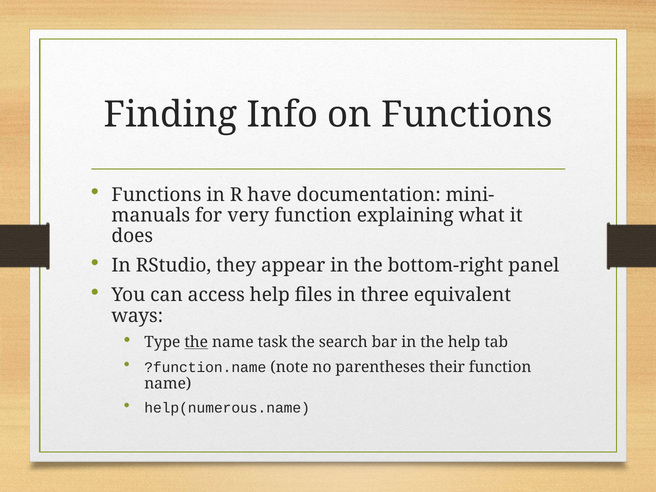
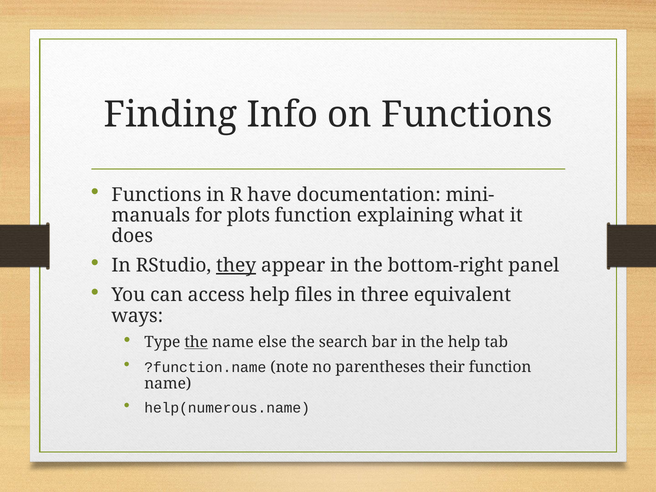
very: very -> plots
they underline: none -> present
task: task -> else
